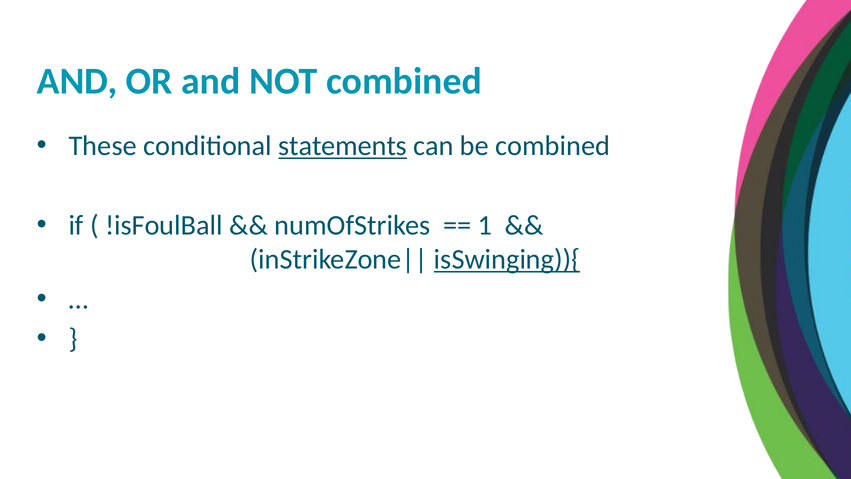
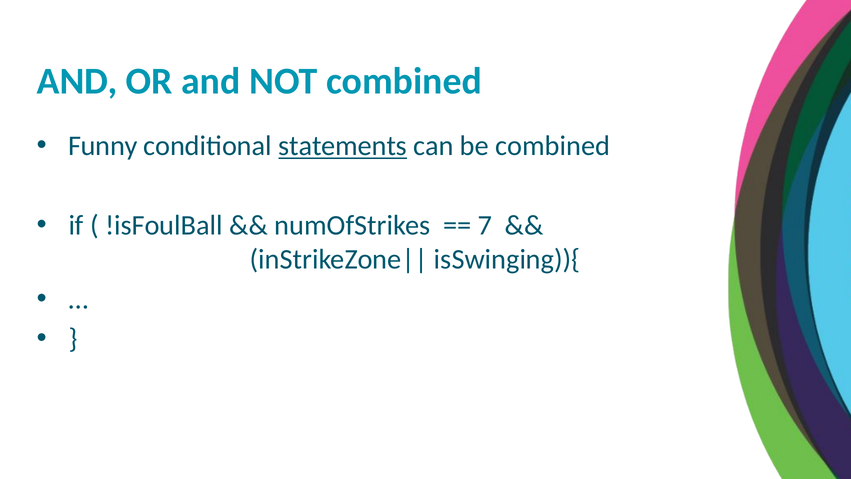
These: These -> Funny
1: 1 -> 7
isSwinging)){ underline: present -> none
